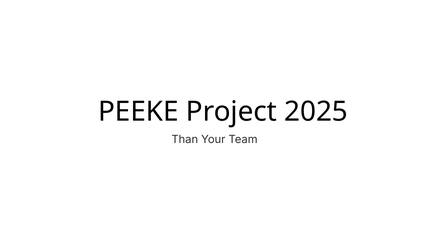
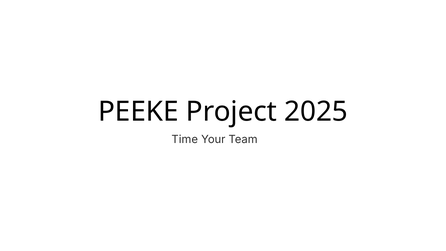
Than: Than -> Time
